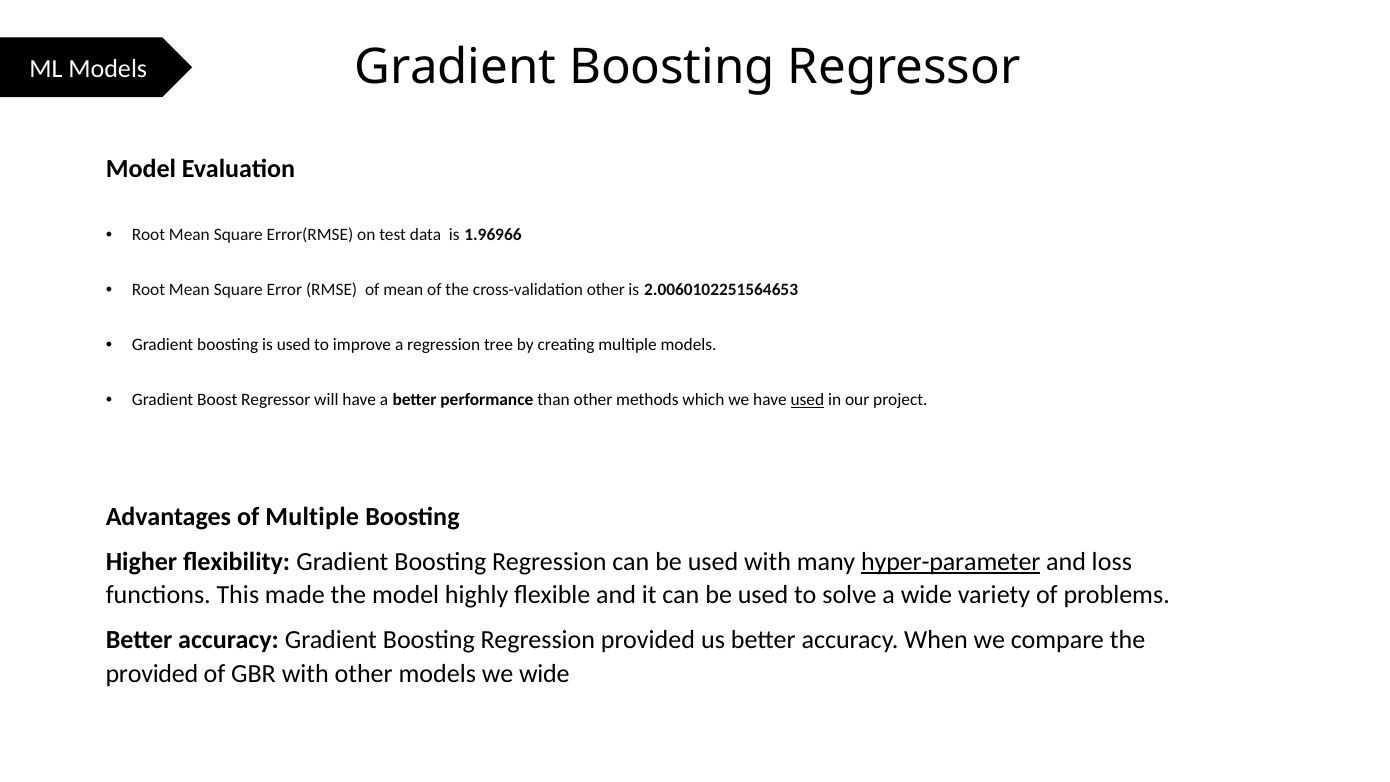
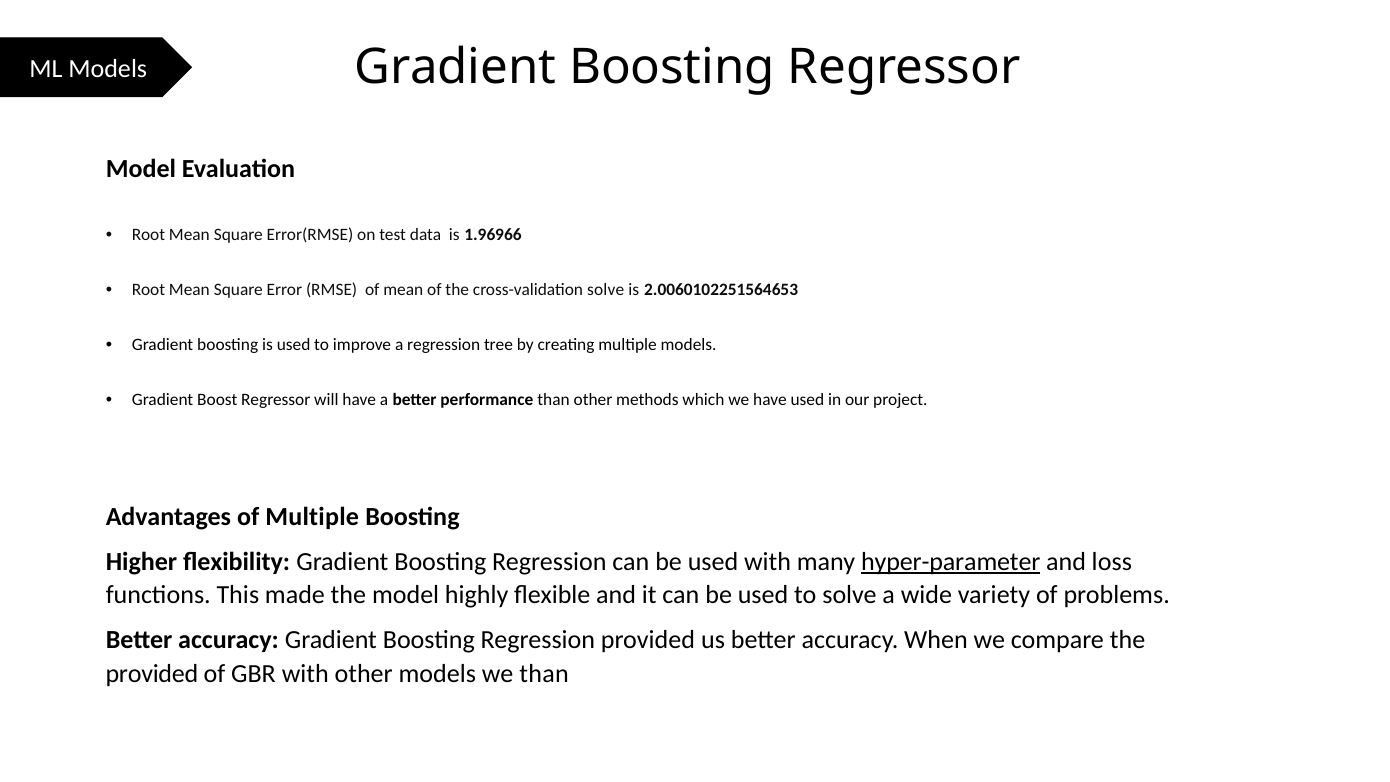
cross-validation other: other -> solve
used at (807, 400) underline: present -> none
we wide: wide -> than
